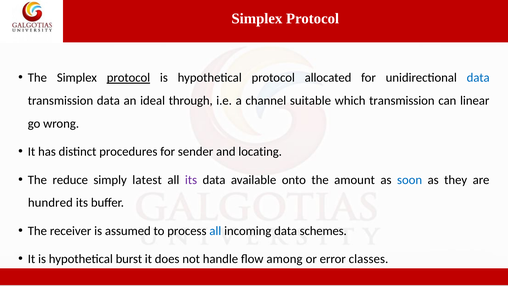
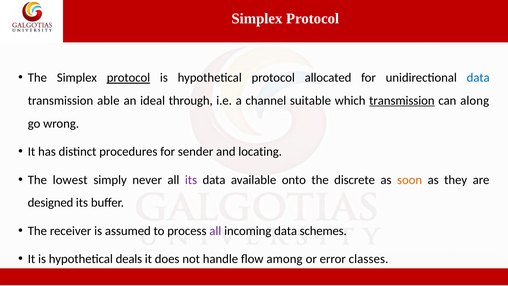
transmission data: data -> able
transmission at (402, 101) underline: none -> present
linear: linear -> along
reduce: reduce -> lowest
latest: latest -> never
amount: amount -> discrete
soon colour: blue -> orange
hundred: hundred -> designed
all at (215, 231) colour: blue -> purple
burst: burst -> deals
